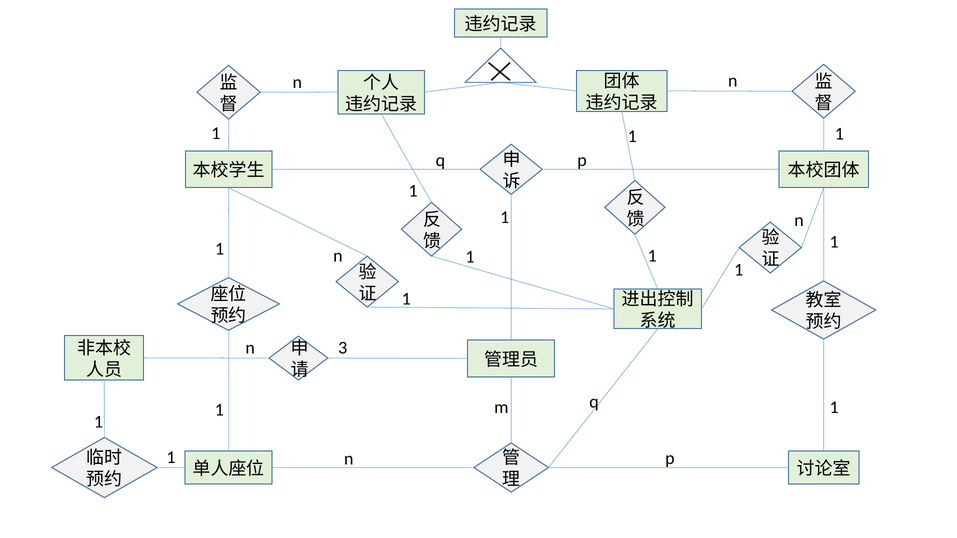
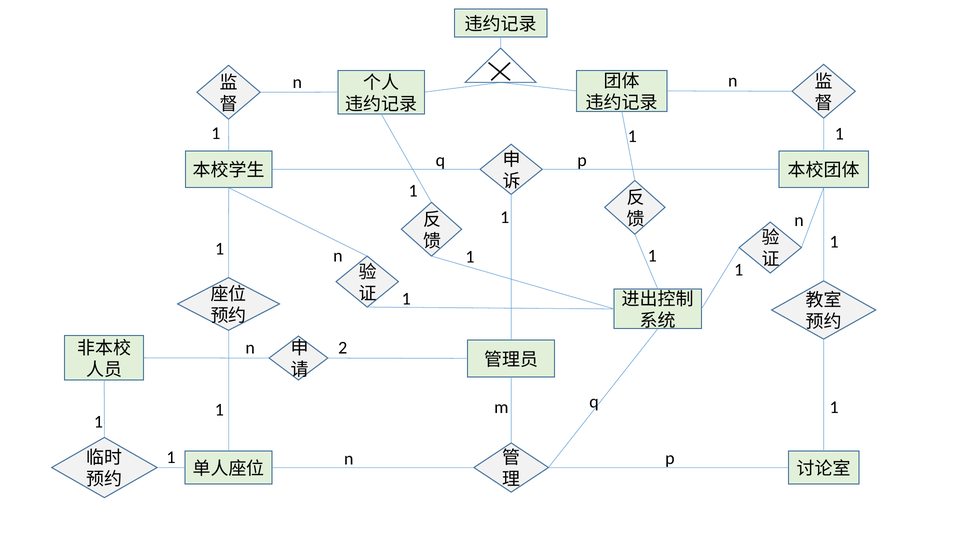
3: 3 -> 2
